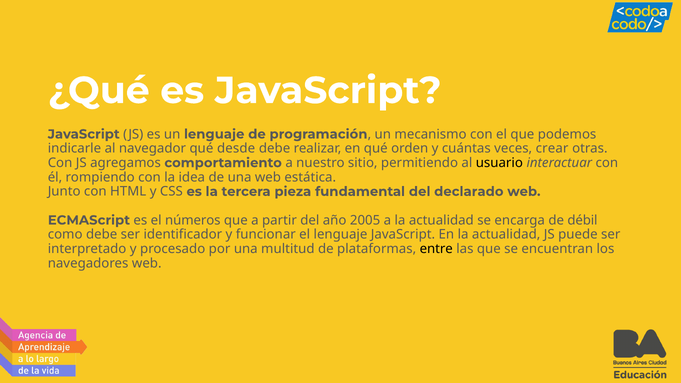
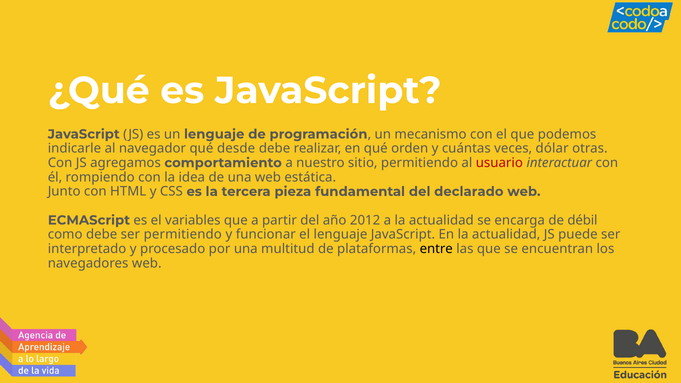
crear: crear -> dólar
usuario colour: black -> red
números: números -> variables
2005: 2005 -> 2012
ser identificador: identificador -> permitiendo
